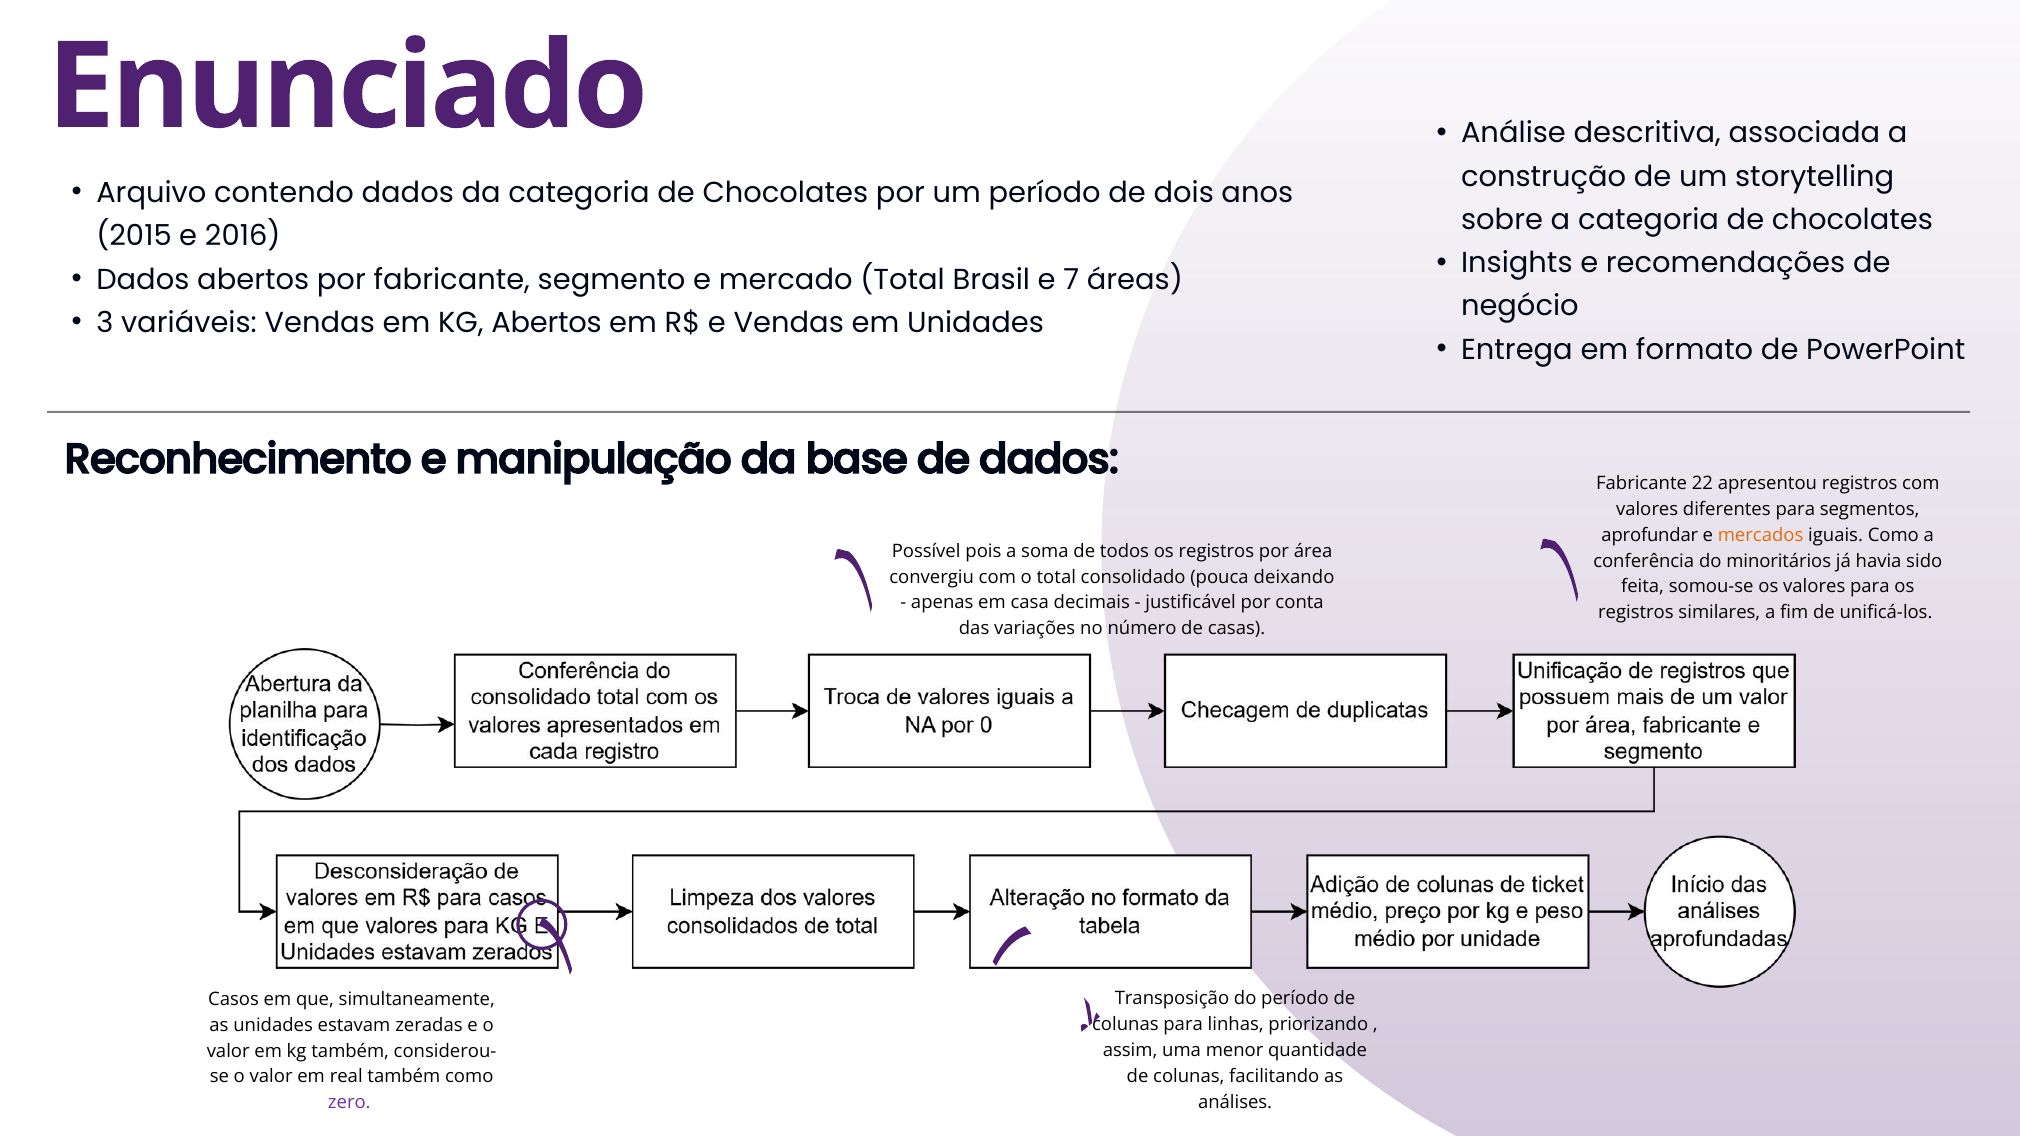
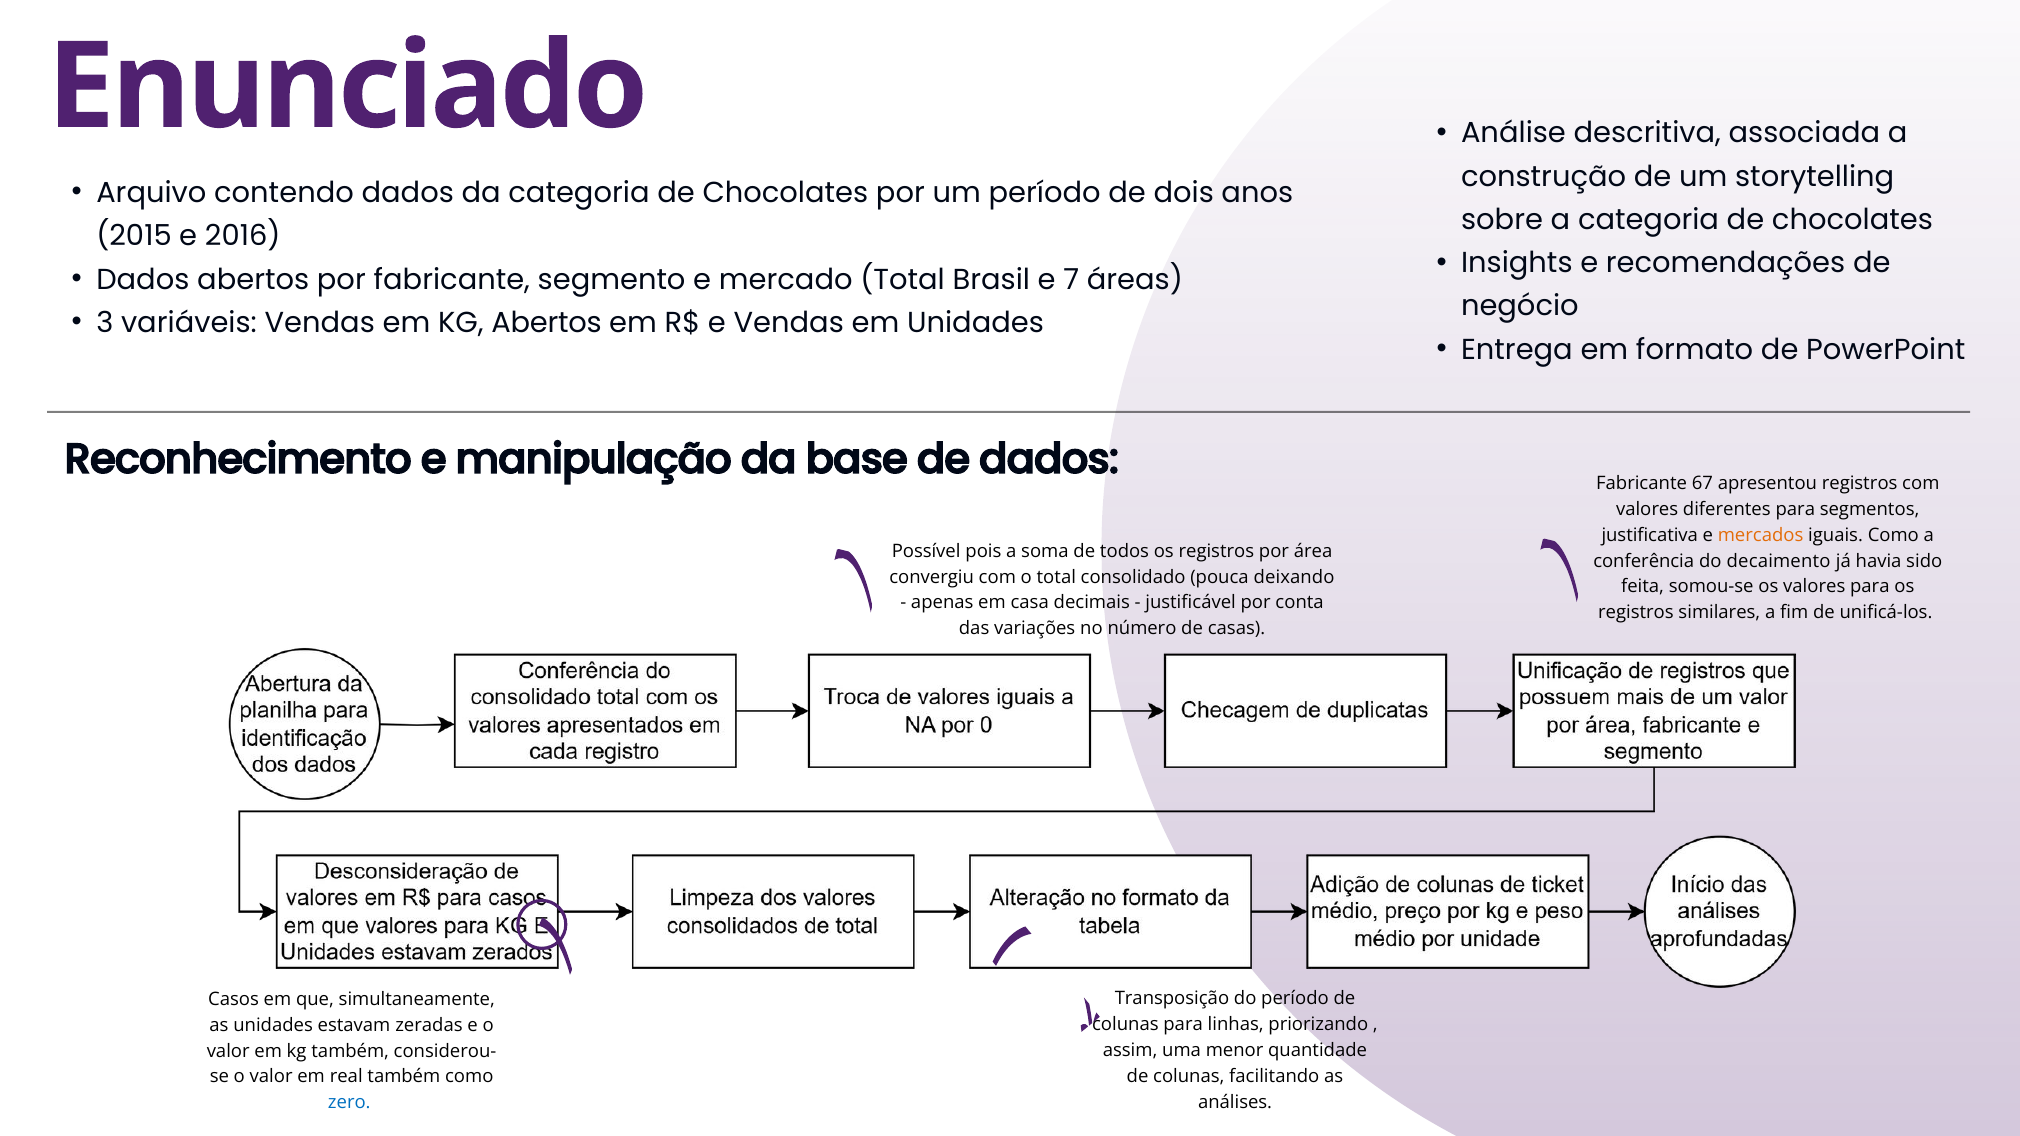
22: 22 -> 67
aprofundar: aprofundar -> justificativa
minoritários: minoritários -> decaimento
zero colour: purple -> blue
